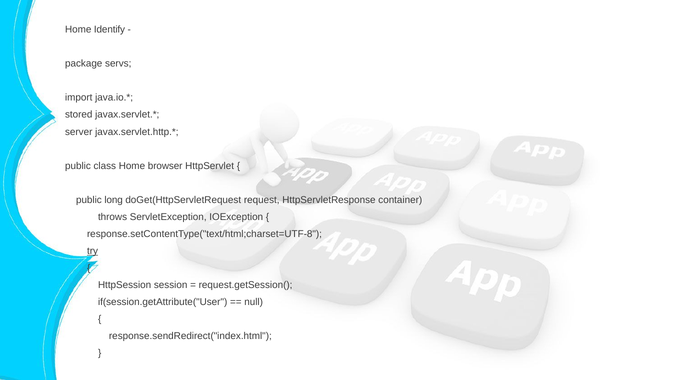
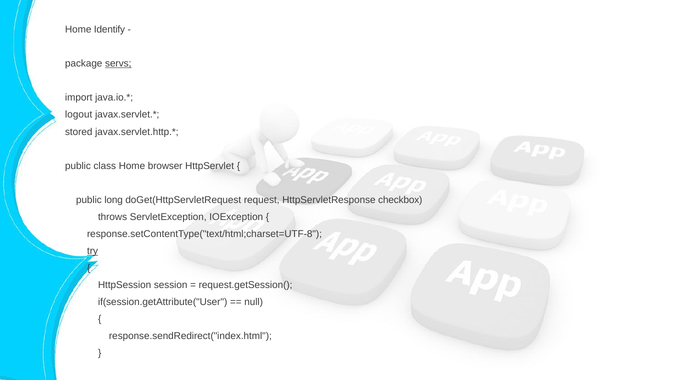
servs underline: none -> present
stored: stored -> logout
server: server -> stored
container: container -> checkbox
